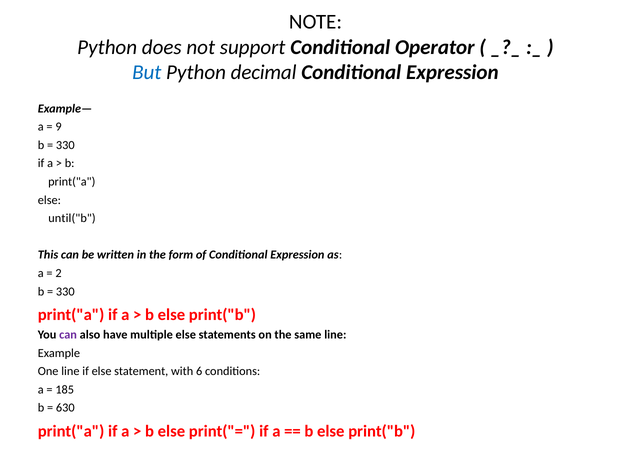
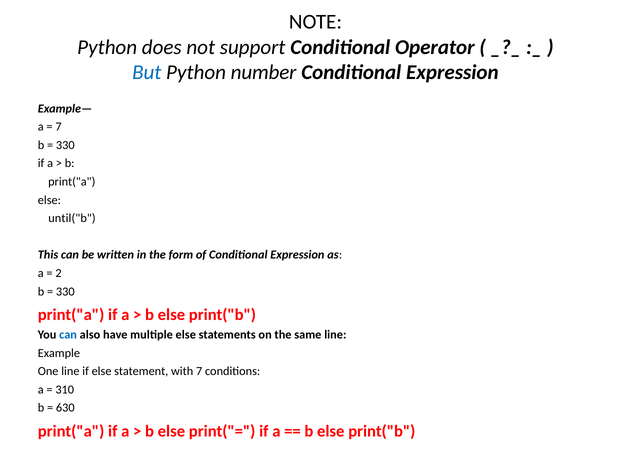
decimal: decimal -> number
9 at (59, 127): 9 -> 7
can at (68, 335) colour: purple -> blue
with 6: 6 -> 7
185: 185 -> 310
